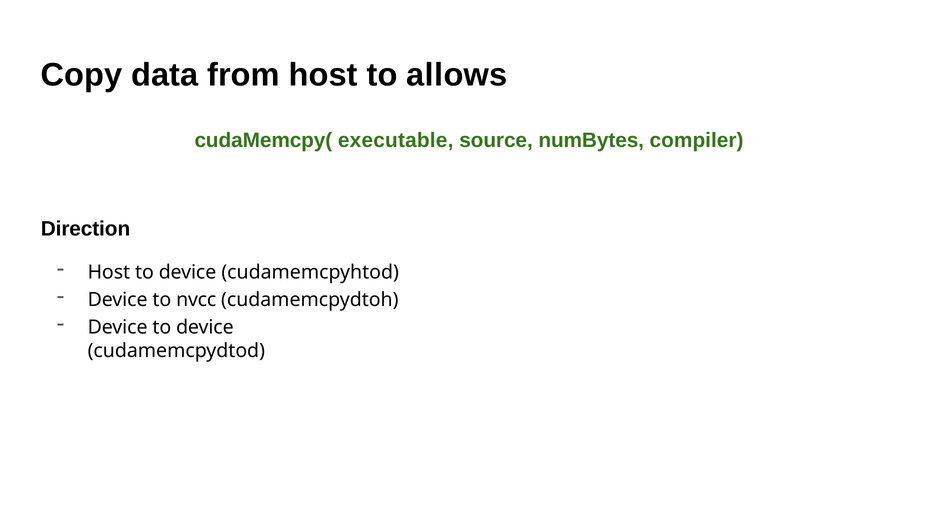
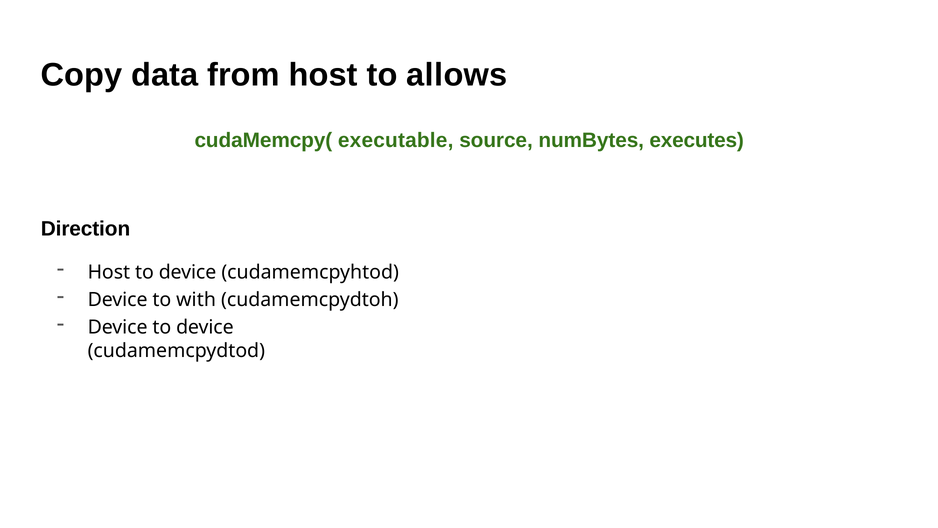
compiler: compiler -> executes
nvcc: nvcc -> with
